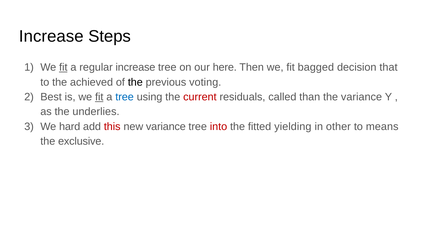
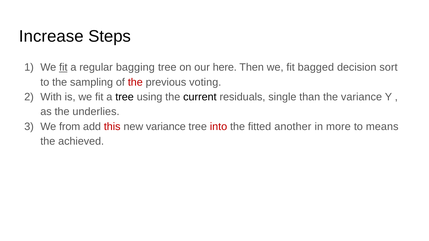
regular increase: increase -> bagging
that: that -> sort
achieved: achieved -> sampling
the at (135, 82) colour: black -> red
Best: Best -> With
fit at (99, 97) underline: present -> none
tree at (125, 97) colour: blue -> black
current colour: red -> black
called: called -> single
hard: hard -> from
yielding: yielding -> another
other: other -> more
exclusive: exclusive -> achieved
